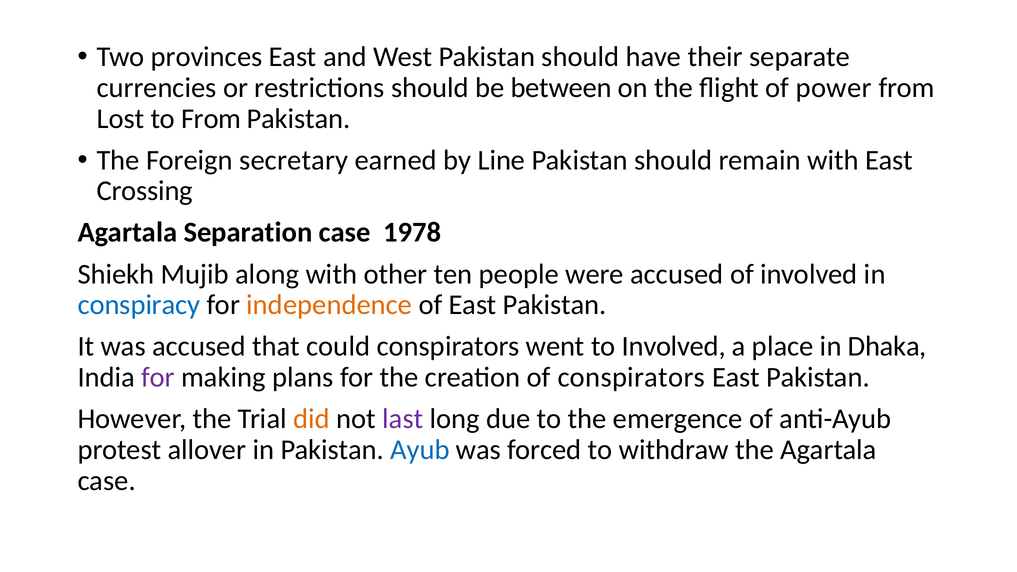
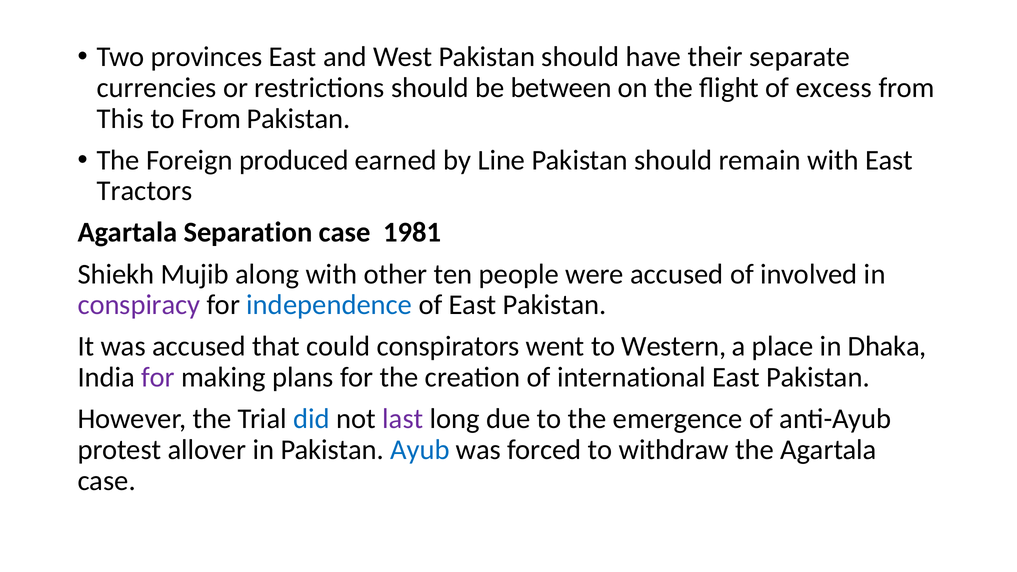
power: power -> excess
Lost: Lost -> This
secretary: secretary -> produced
Crossing: Crossing -> Tractors
1978: 1978 -> 1981
conspiracy colour: blue -> purple
independence colour: orange -> blue
to Involved: Involved -> Western
of conspirators: conspirators -> international
did colour: orange -> blue
